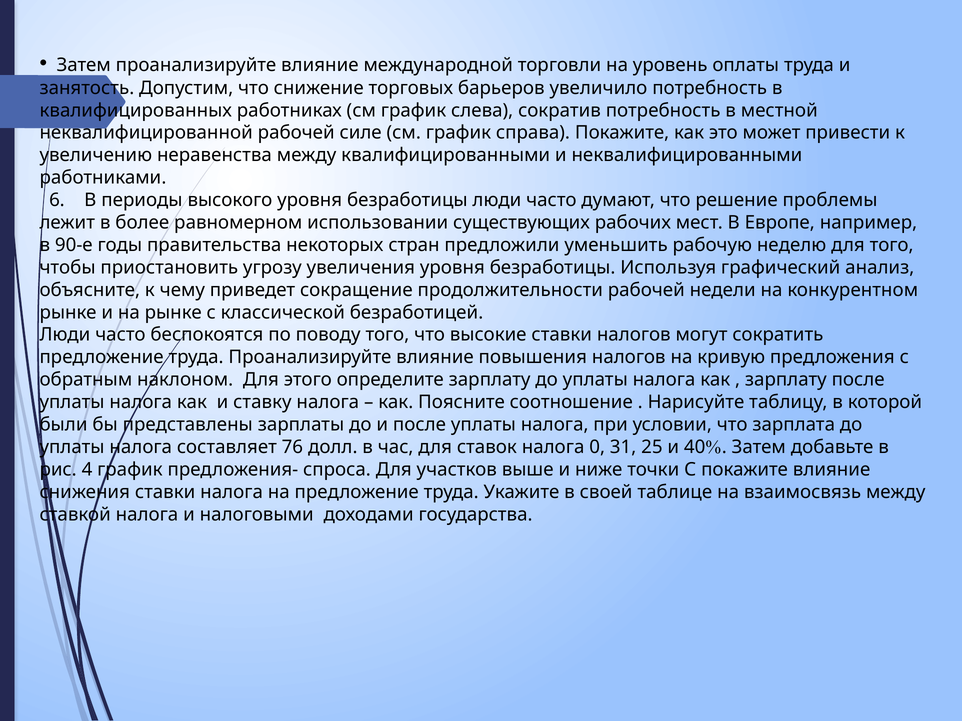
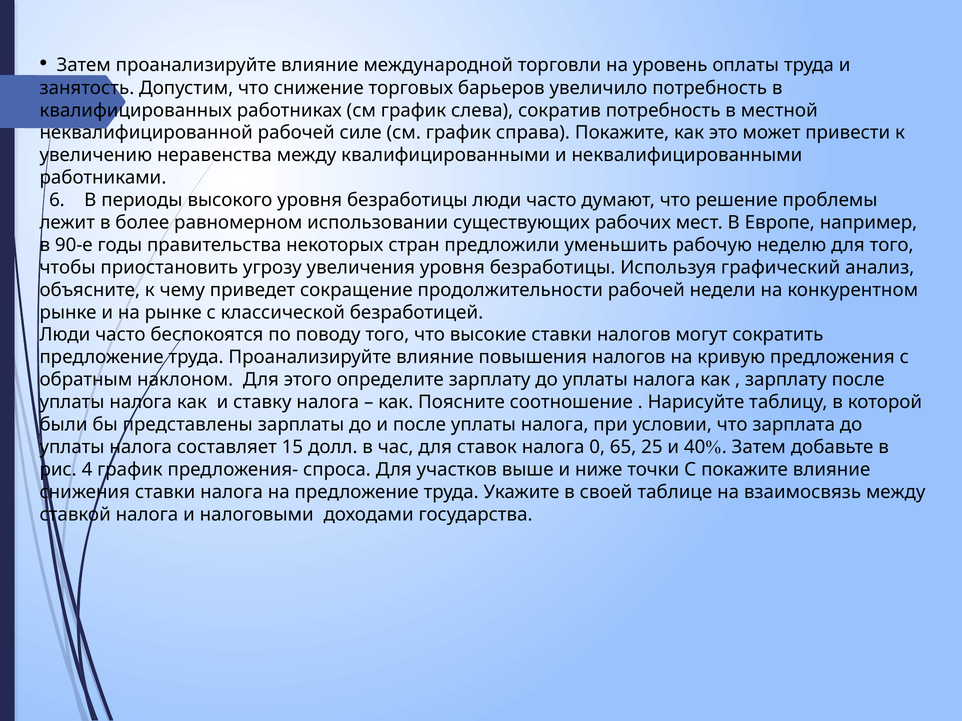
76: 76 -> 15
31: 31 -> 65
